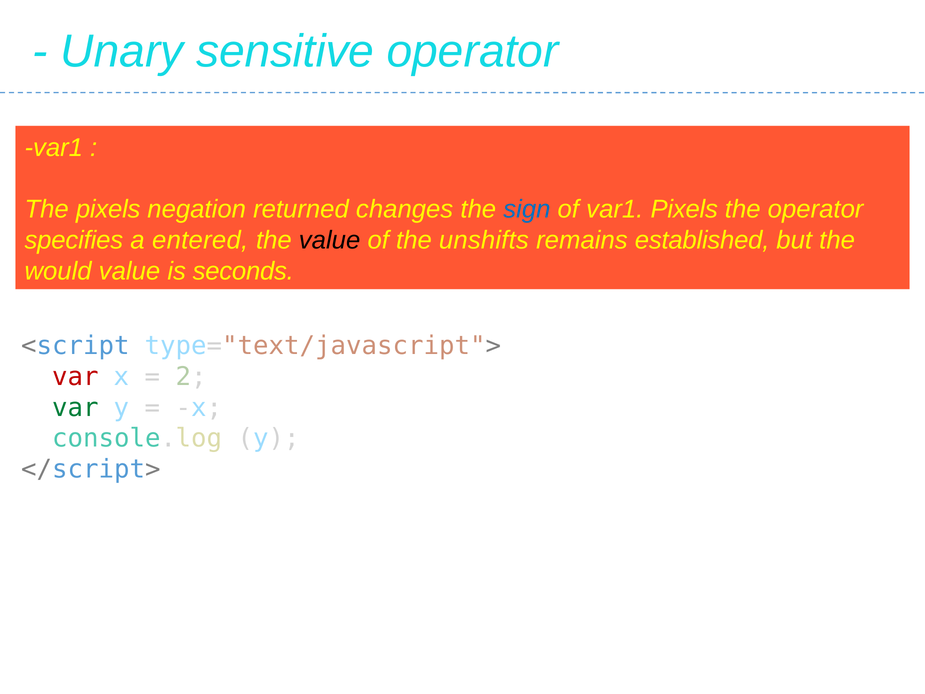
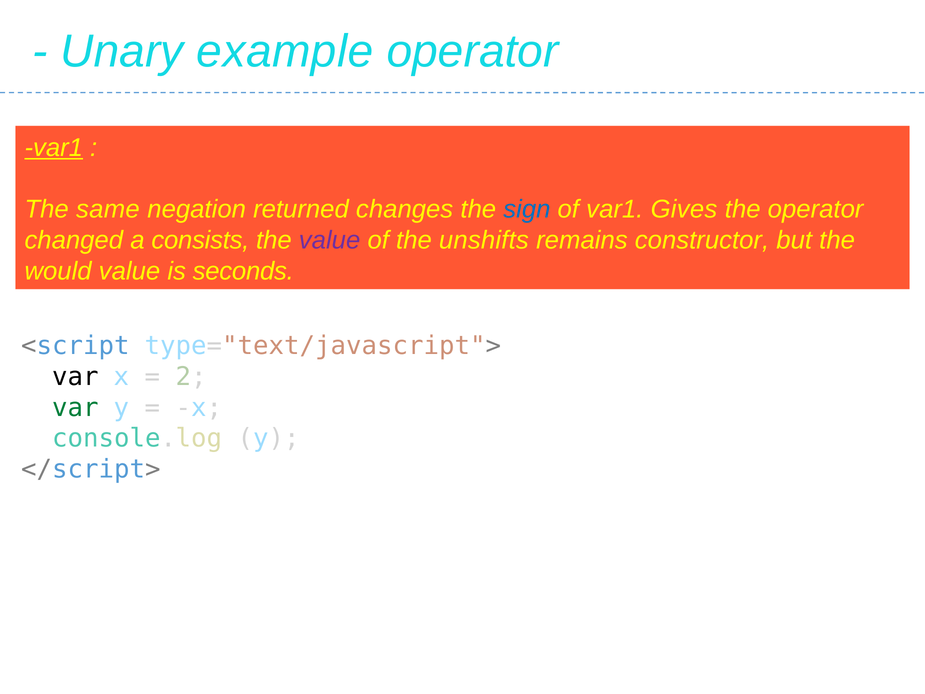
sensitive: sensitive -> example
var1 at (54, 148) underline: none -> present
The pixels: pixels -> same
var1 Pixels: Pixels -> Gives
specifies: specifies -> changed
entered: entered -> consists
value at (330, 240) colour: black -> purple
established: established -> constructor
var at (75, 377) colour: red -> black
